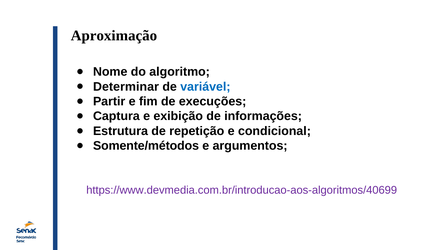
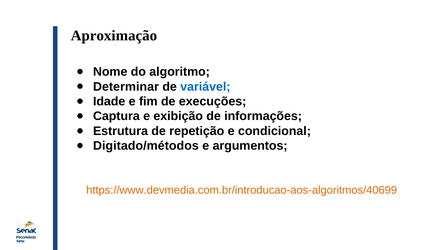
Partir: Partir -> Idade
Somente/métodos: Somente/métodos -> Digitado/métodos
https://www.devmedia.com.br/introducao-aos-algoritmos/40699 colour: purple -> orange
